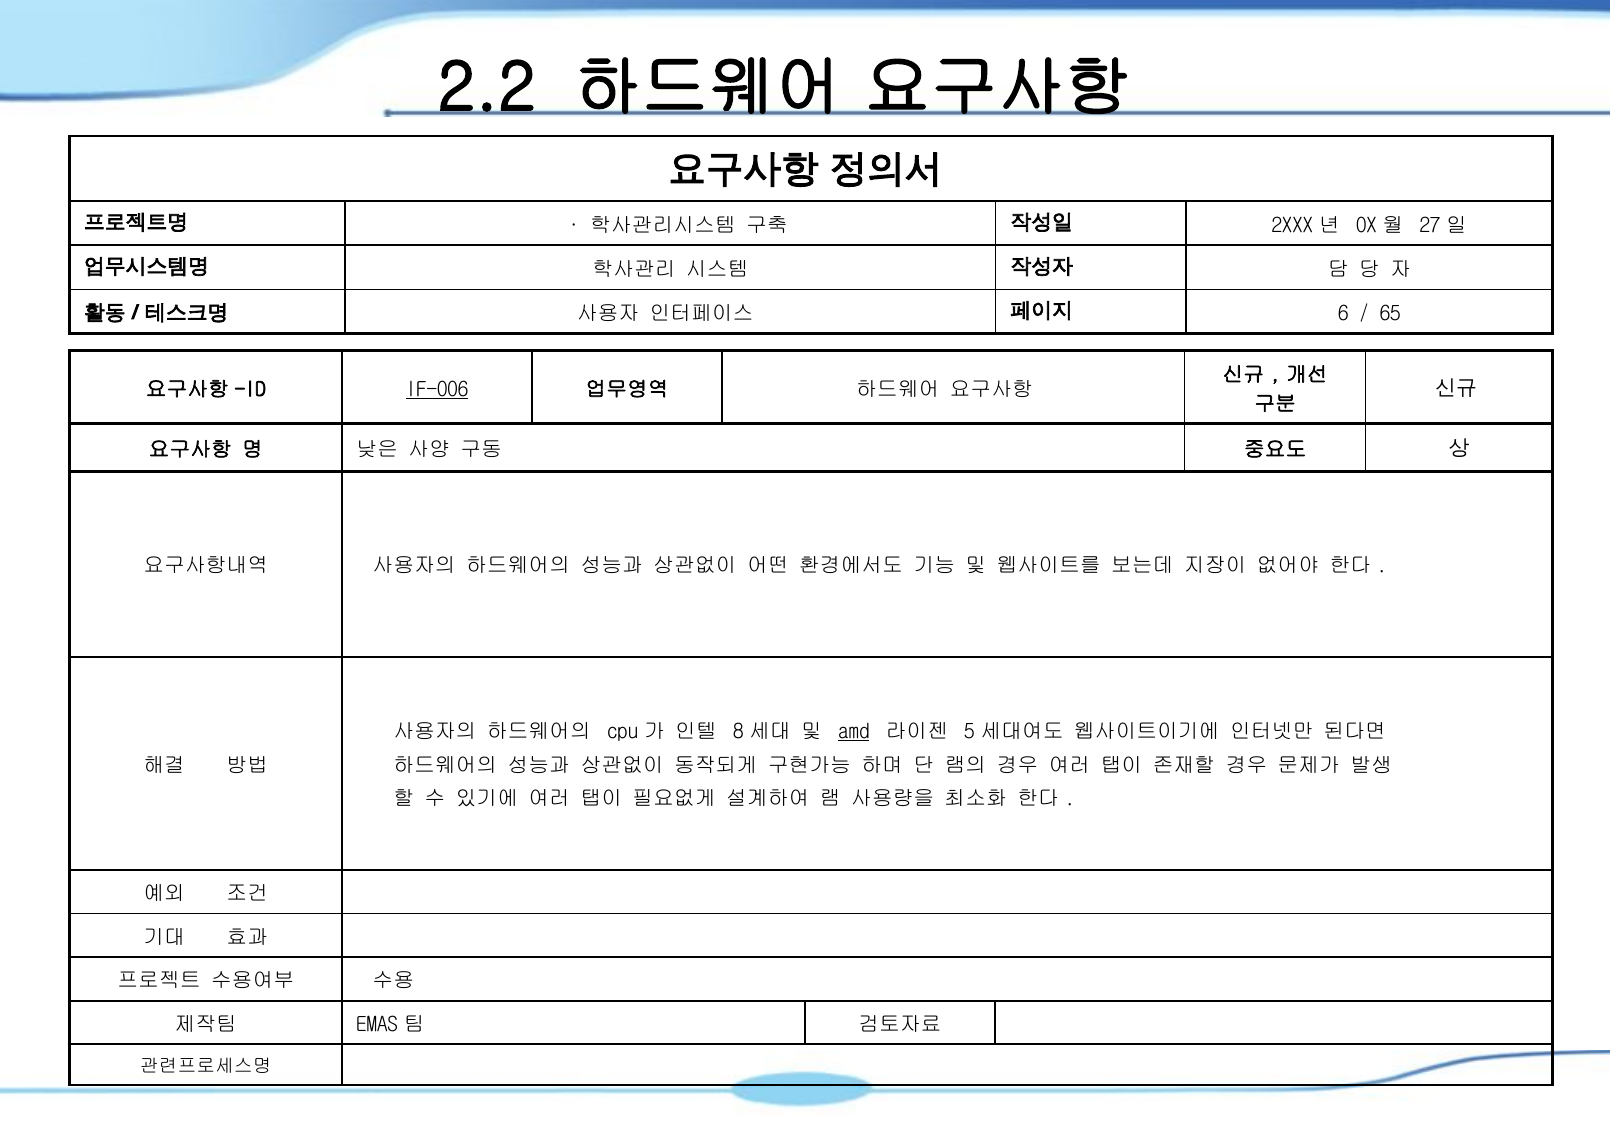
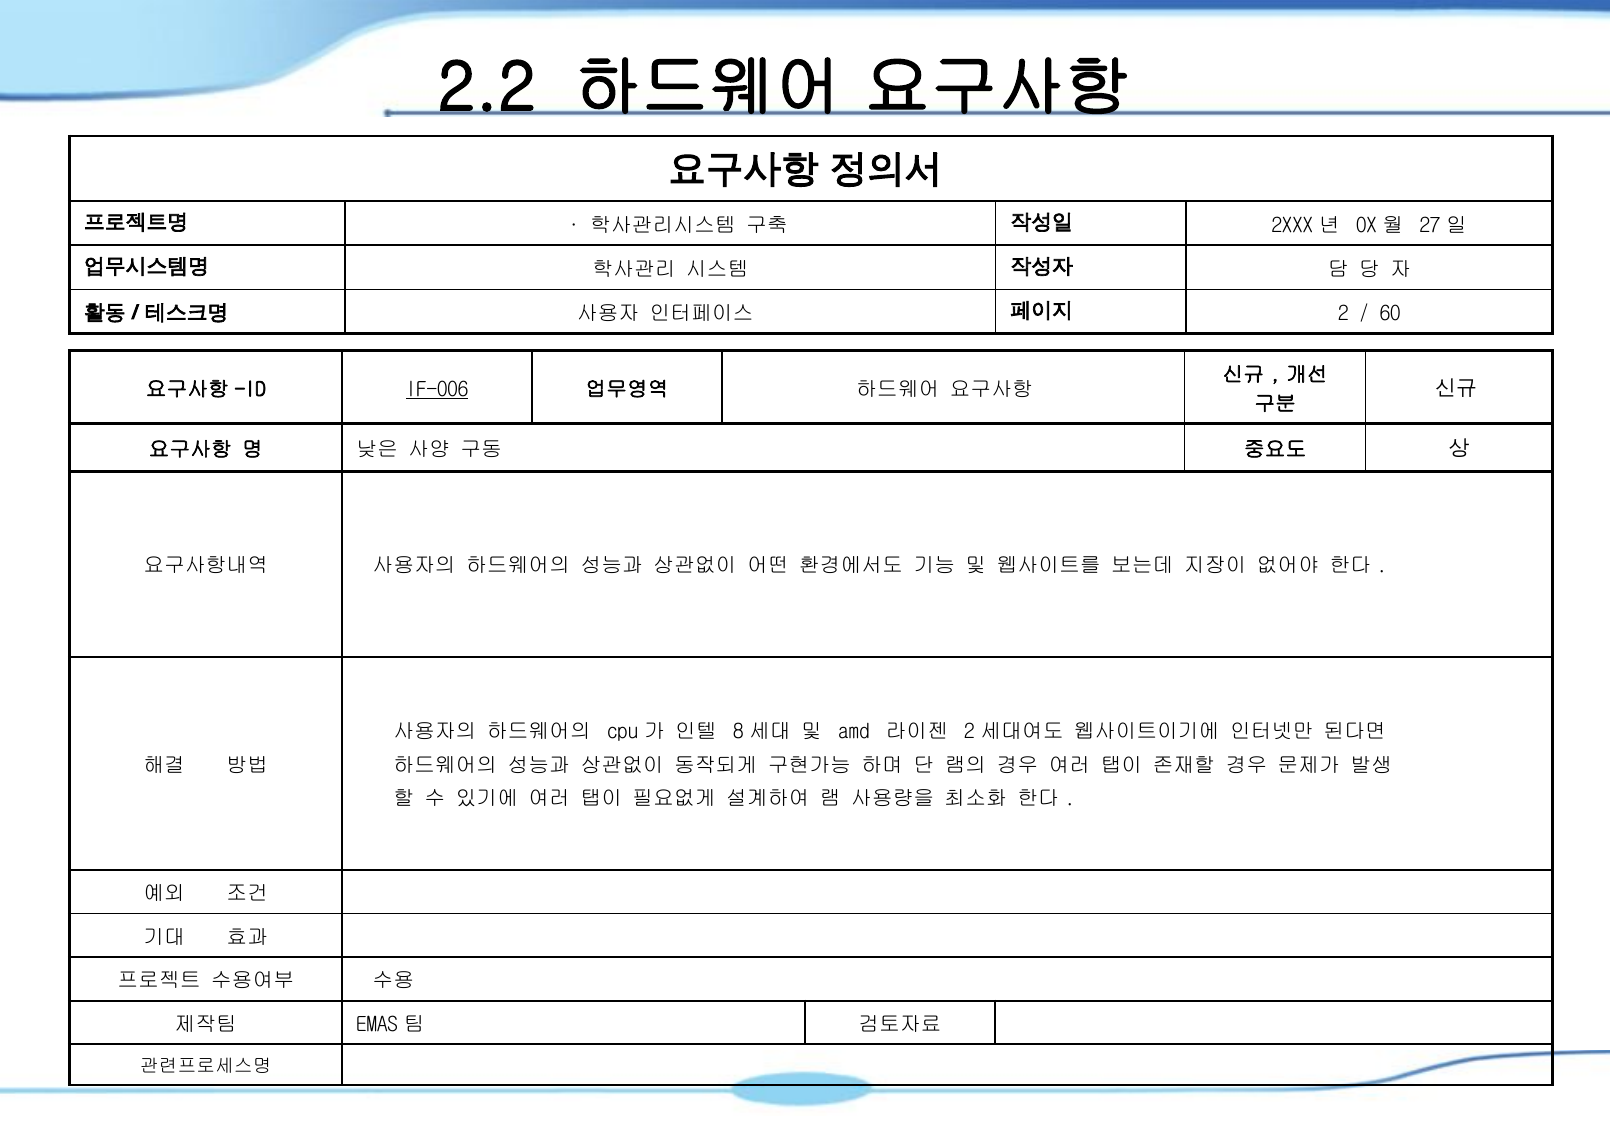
6 at (1343, 313): 6 -> 2
65: 65 -> 60
amd underline: present -> none
5 at (969, 731): 5 -> 2
